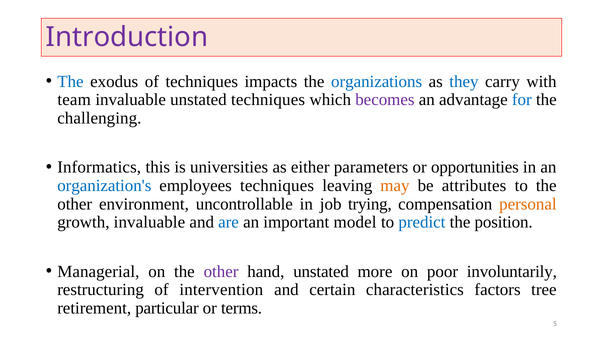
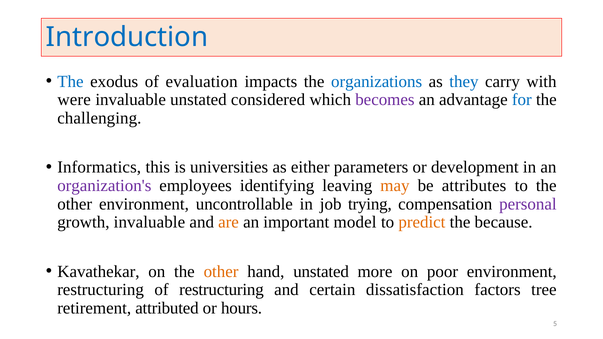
Introduction colour: purple -> blue
of techniques: techniques -> evaluation
team: team -> were
unstated techniques: techniques -> considered
opportunities: opportunities -> development
organization's colour: blue -> purple
employees techniques: techniques -> identifying
personal colour: orange -> purple
are colour: blue -> orange
predict colour: blue -> orange
position: position -> because
Managerial: Managerial -> Kavathekar
other at (221, 272) colour: purple -> orange
poor involuntarily: involuntarily -> environment
of intervention: intervention -> restructuring
characteristics: characteristics -> dissatisfaction
particular: particular -> attributed
terms: terms -> hours
